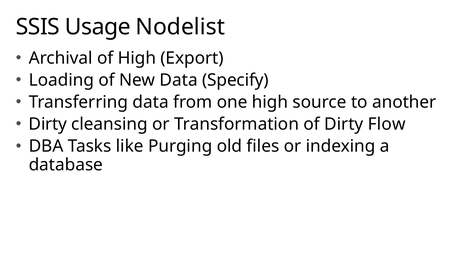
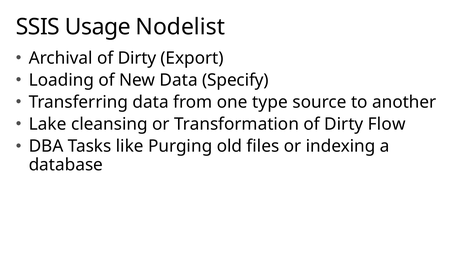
Archival of High: High -> Dirty
one high: high -> type
Dirty at (48, 124): Dirty -> Lake
